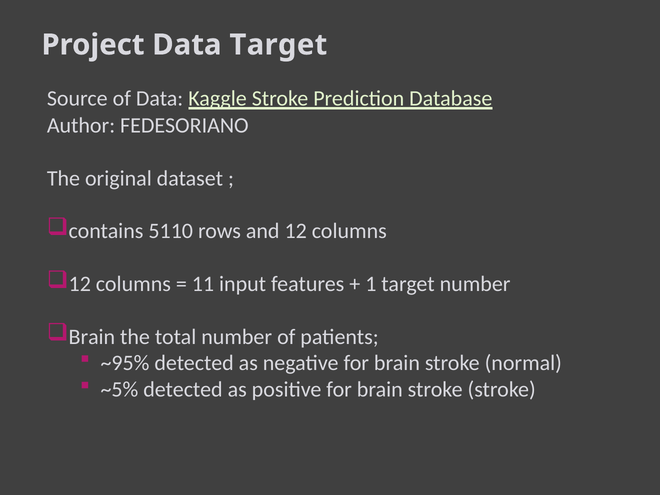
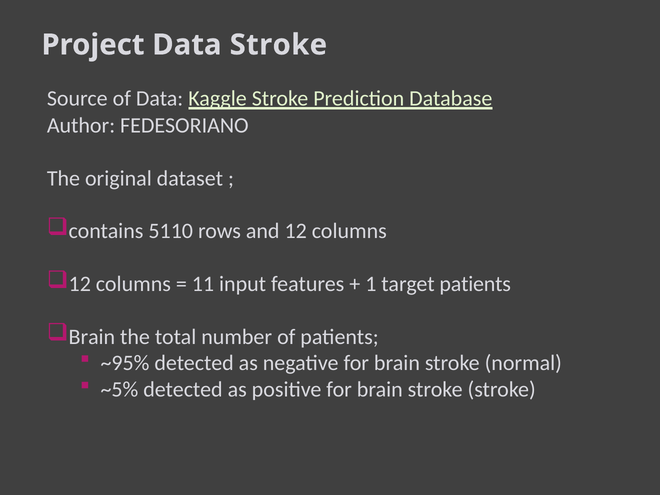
Data Target: Target -> Stroke
target number: number -> patients
